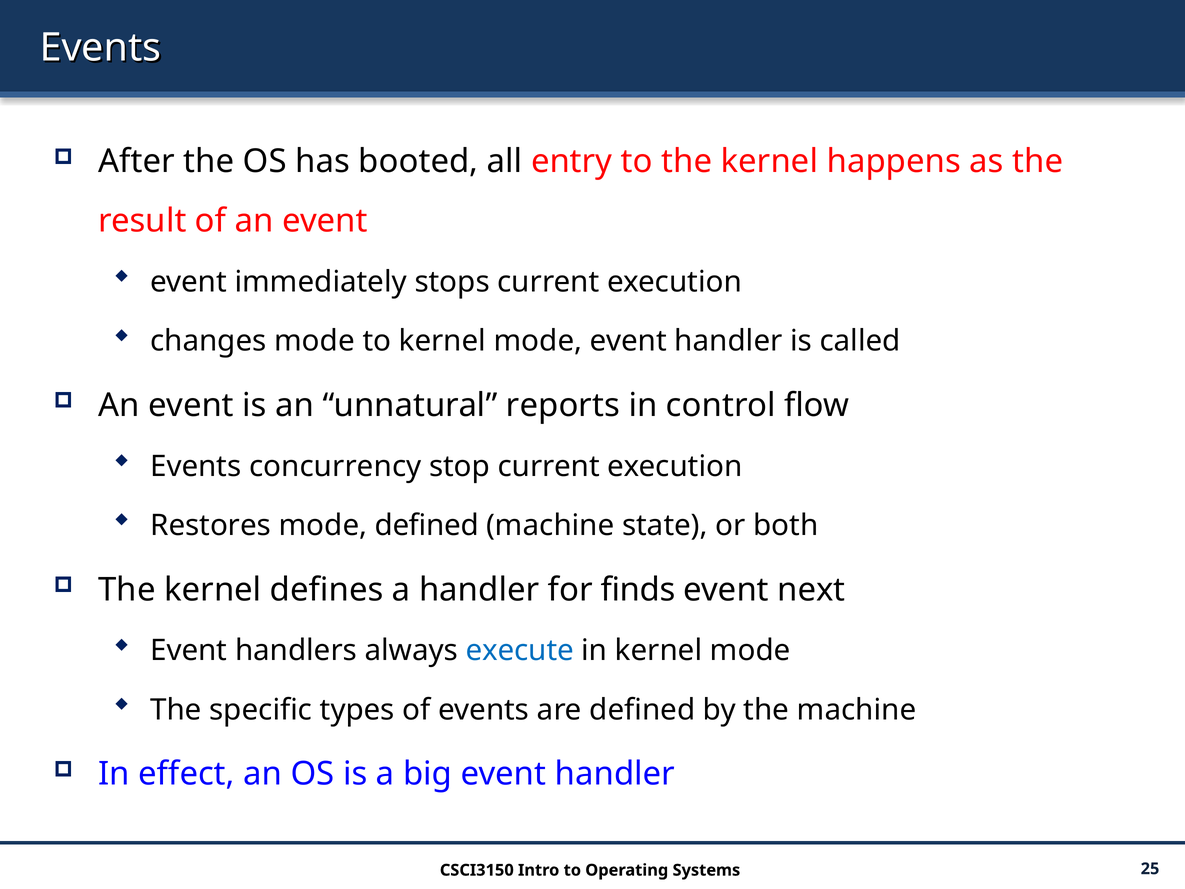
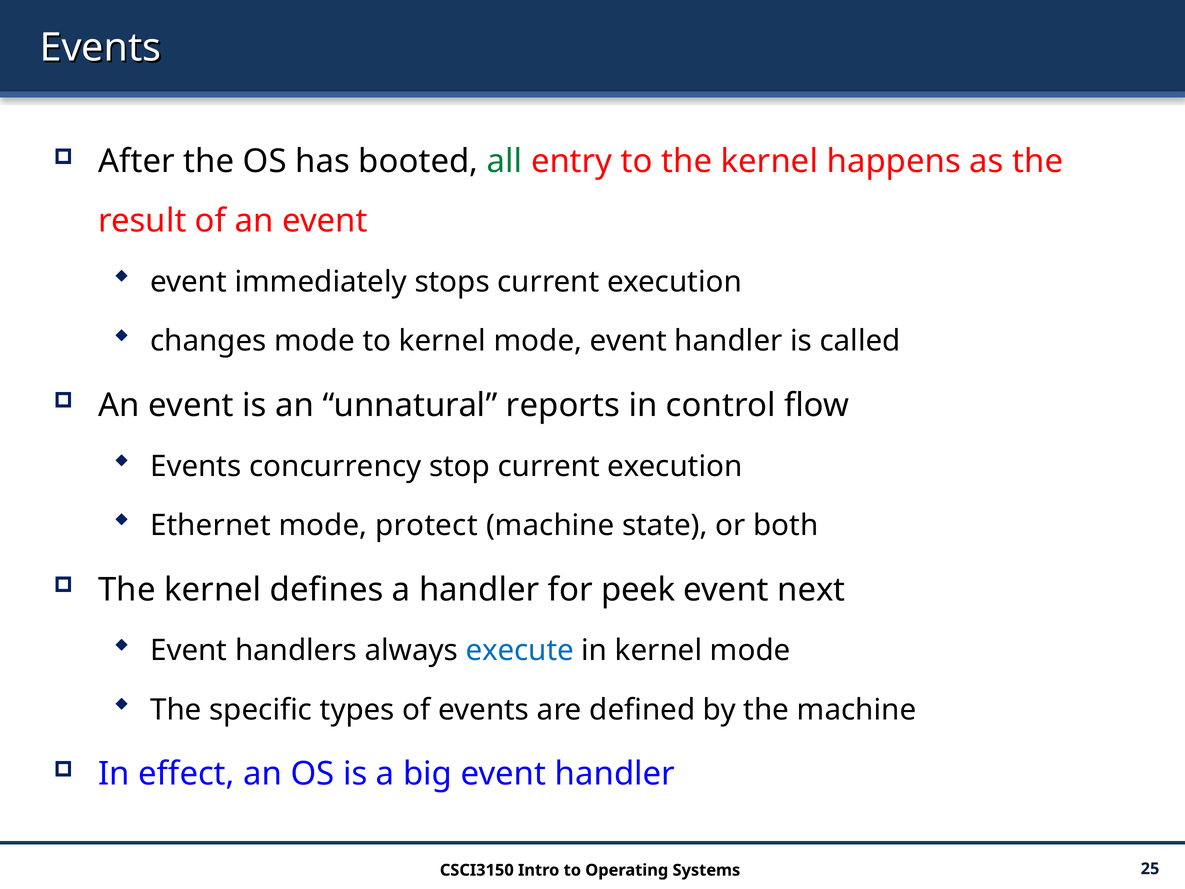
all colour: black -> green
Restores: Restores -> Ethernet
mode defined: defined -> protect
finds: finds -> peek
